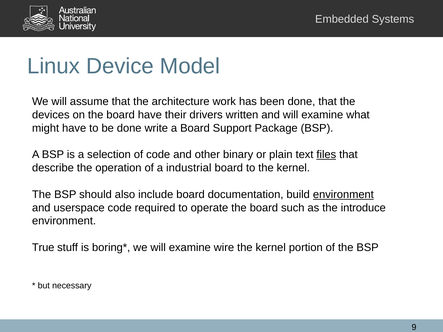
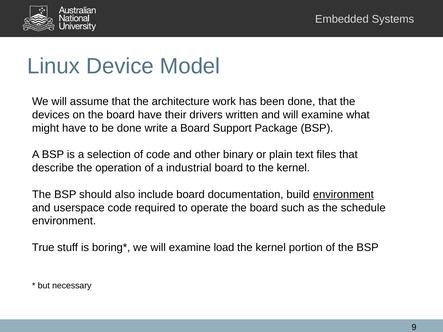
files underline: present -> none
introduce: introduce -> schedule
wire: wire -> load
